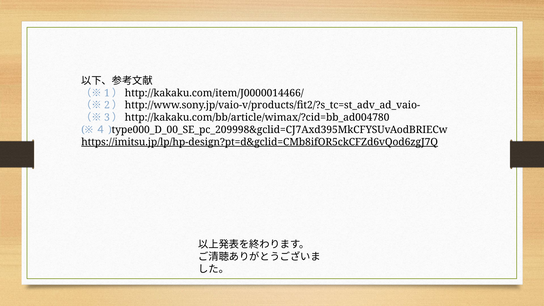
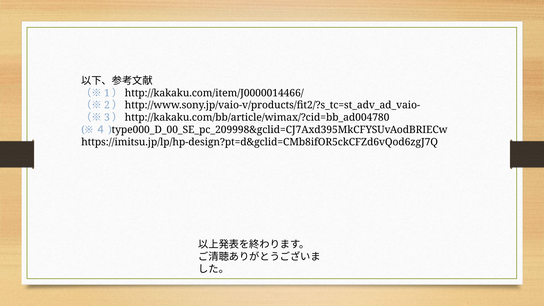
https://imitsu.jp/lp/hp-design?pt=d&gclid=CMb8ifOR5ckCFZd6vQod6zgJ7Q underline: present -> none
